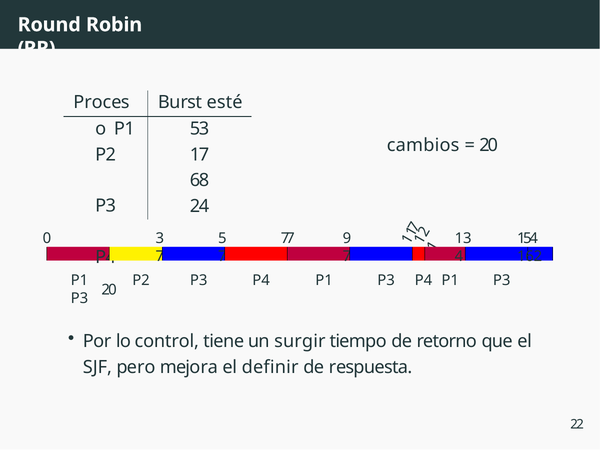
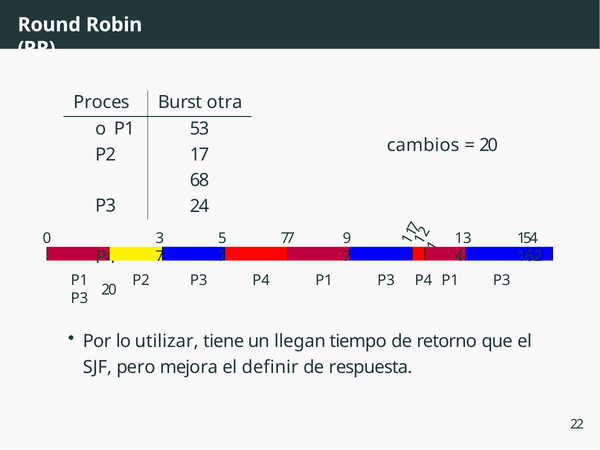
esté: esté -> otra
control: control -> utilizar
surgir: surgir -> llegan
